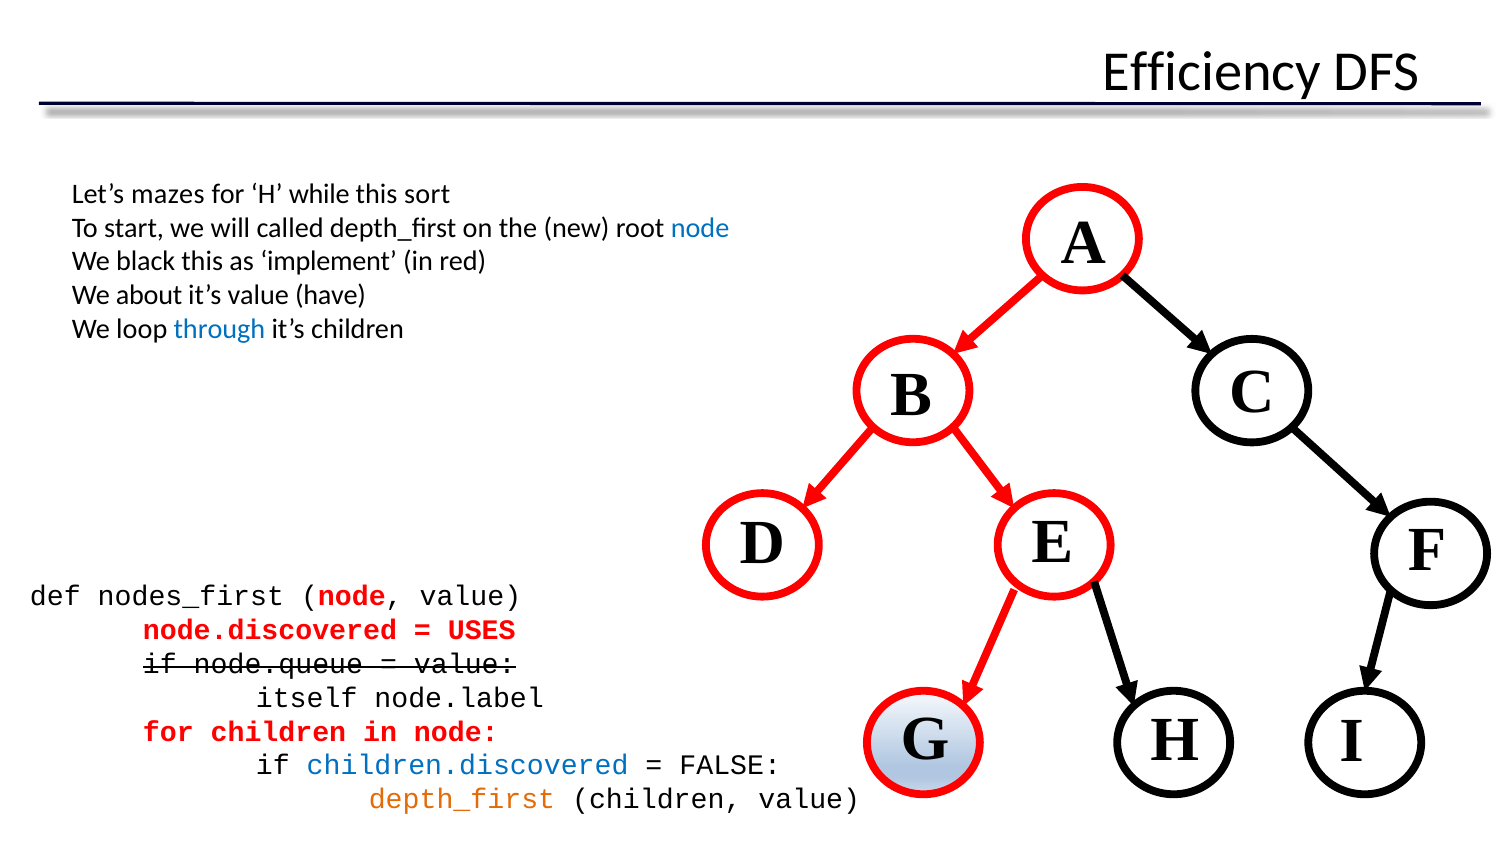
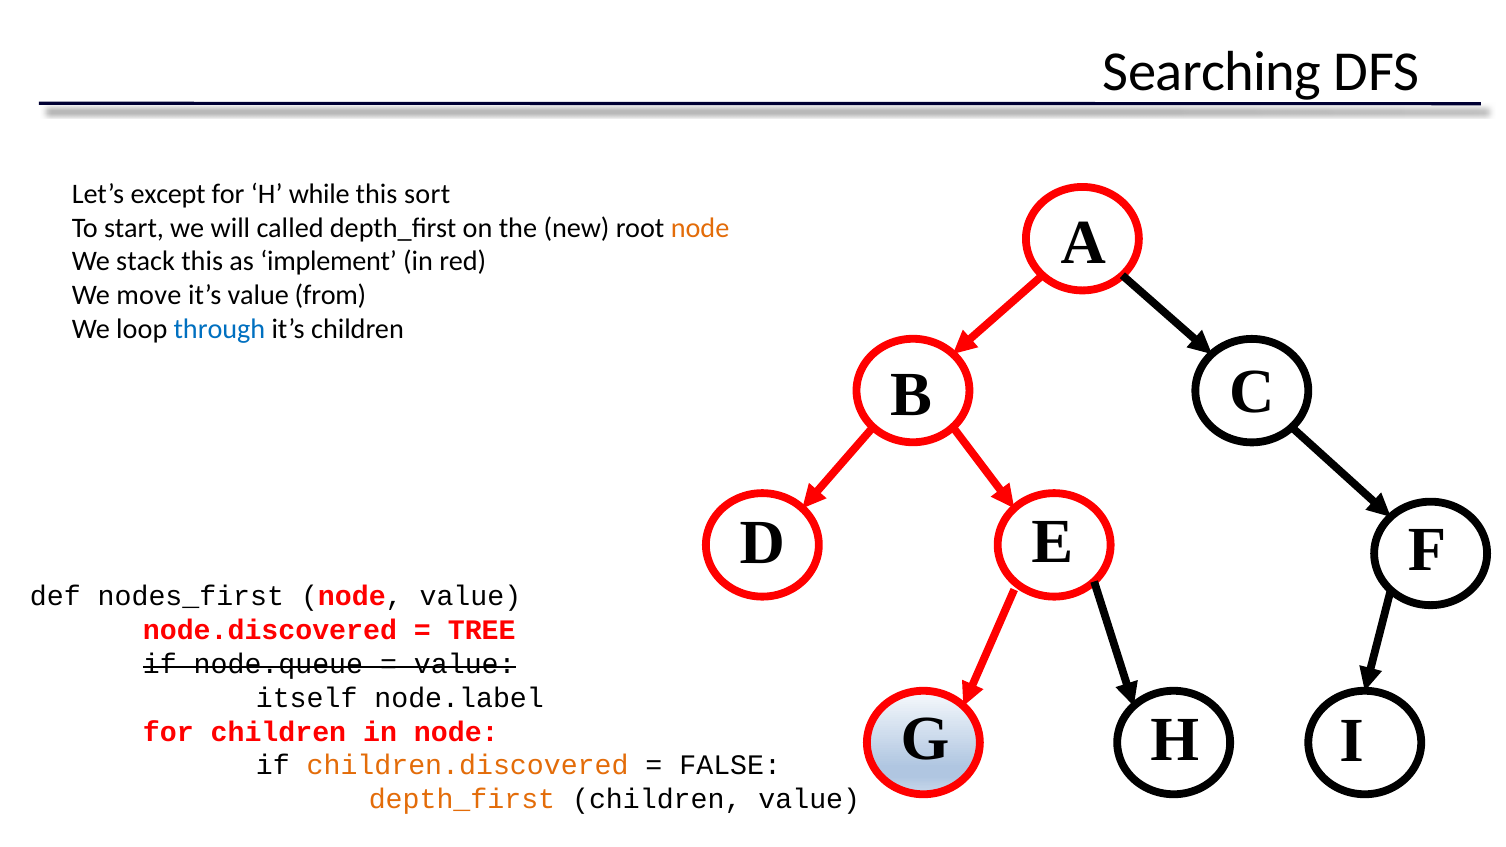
Efficiency: Efficiency -> Searching
mazes: mazes -> except
node at (700, 228) colour: blue -> orange
black: black -> stack
about: about -> move
have: have -> from
USES: USES -> TREE
children.discovered colour: blue -> orange
